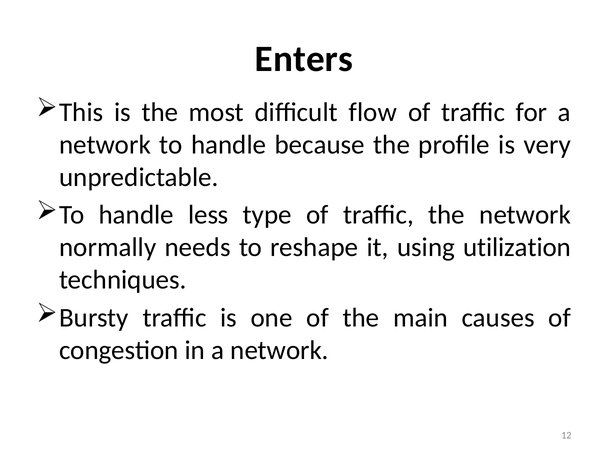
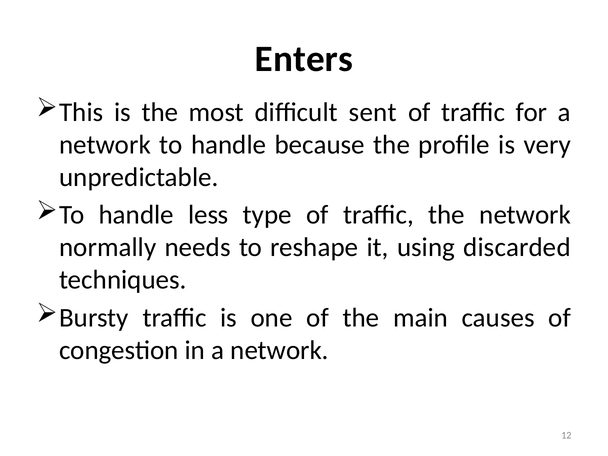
flow: flow -> sent
utilization: utilization -> discarded
